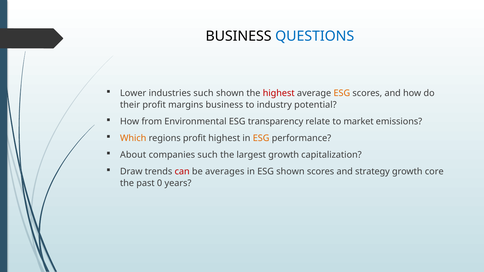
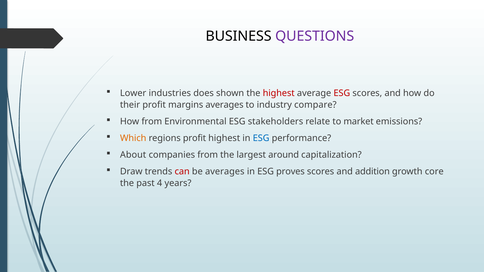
QUESTIONS colour: blue -> purple
industries such: such -> does
ESG at (342, 93) colour: orange -> red
margins business: business -> averages
potential: potential -> compare
transparency: transparency -> stakeholders
ESG at (261, 138) colour: orange -> blue
companies such: such -> from
largest growth: growth -> around
ESG shown: shown -> proves
strategy: strategy -> addition
0: 0 -> 4
